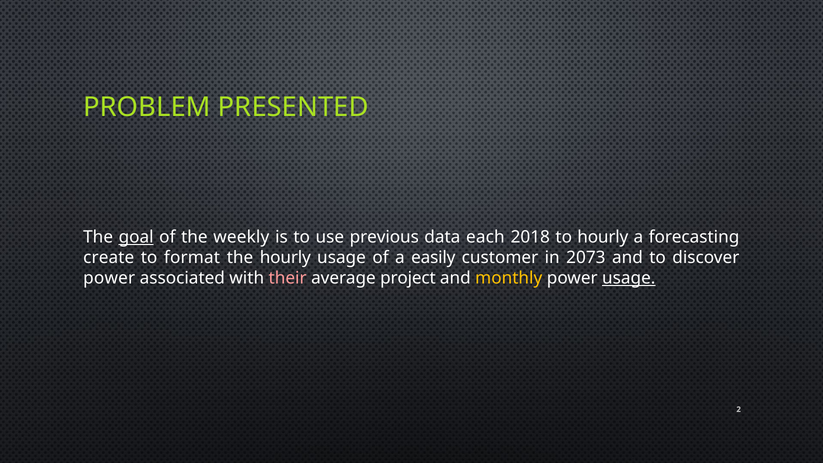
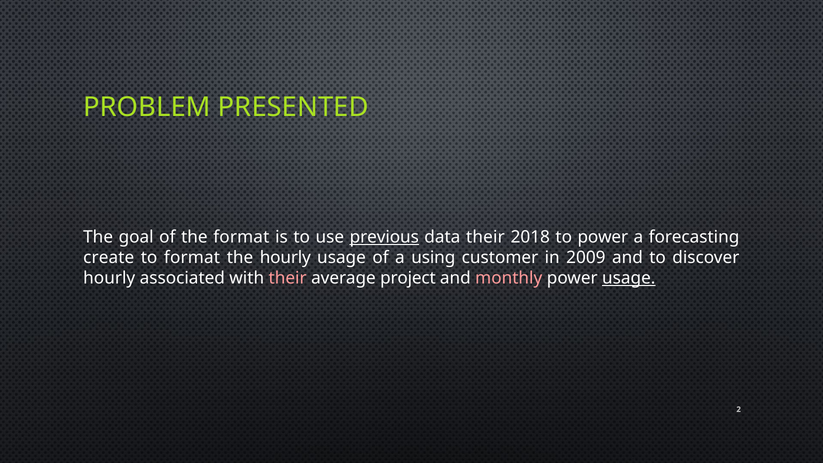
goal underline: present -> none
the weekly: weekly -> format
previous underline: none -> present
data each: each -> their
to hourly: hourly -> power
easily: easily -> using
2073: 2073 -> 2009
power at (109, 278): power -> hourly
monthly colour: yellow -> pink
